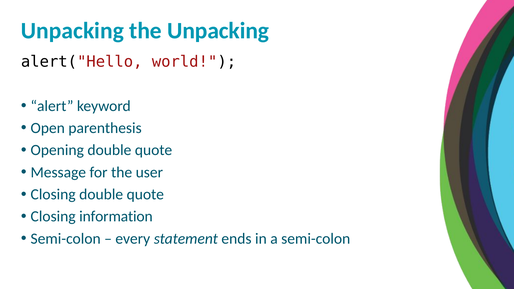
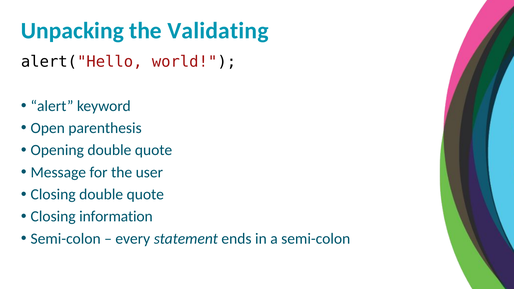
the Unpacking: Unpacking -> Validating
